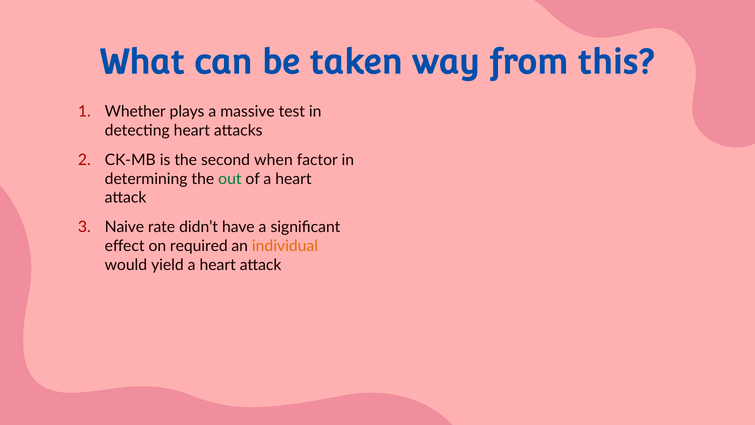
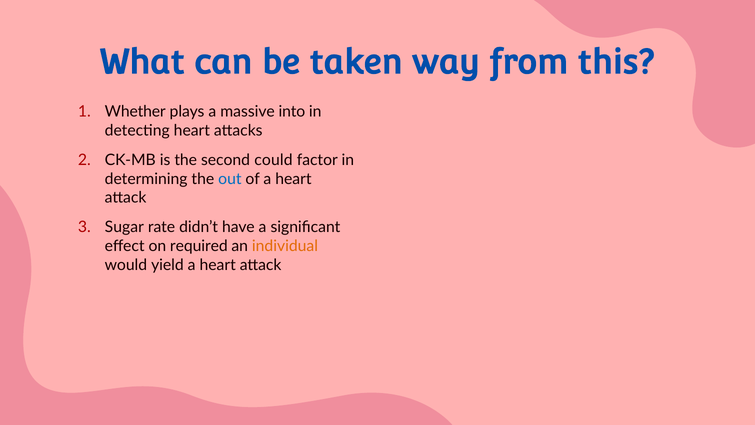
test: test -> into
when: when -> could
out colour: green -> blue
Naive: Naive -> Sugar
